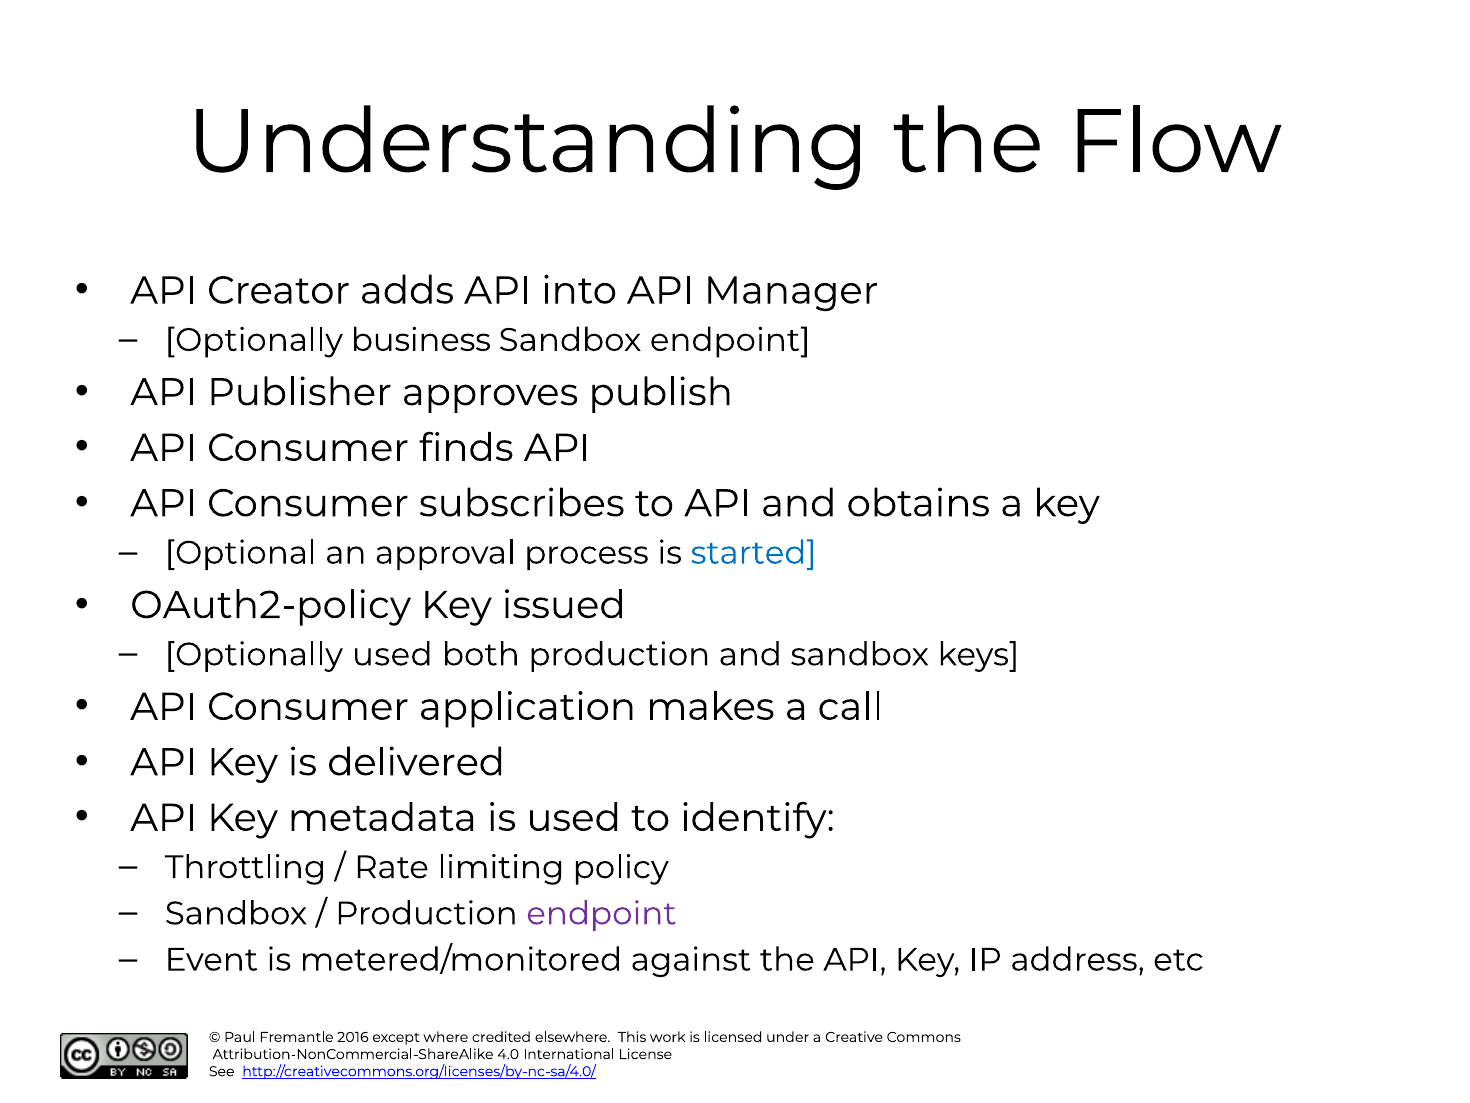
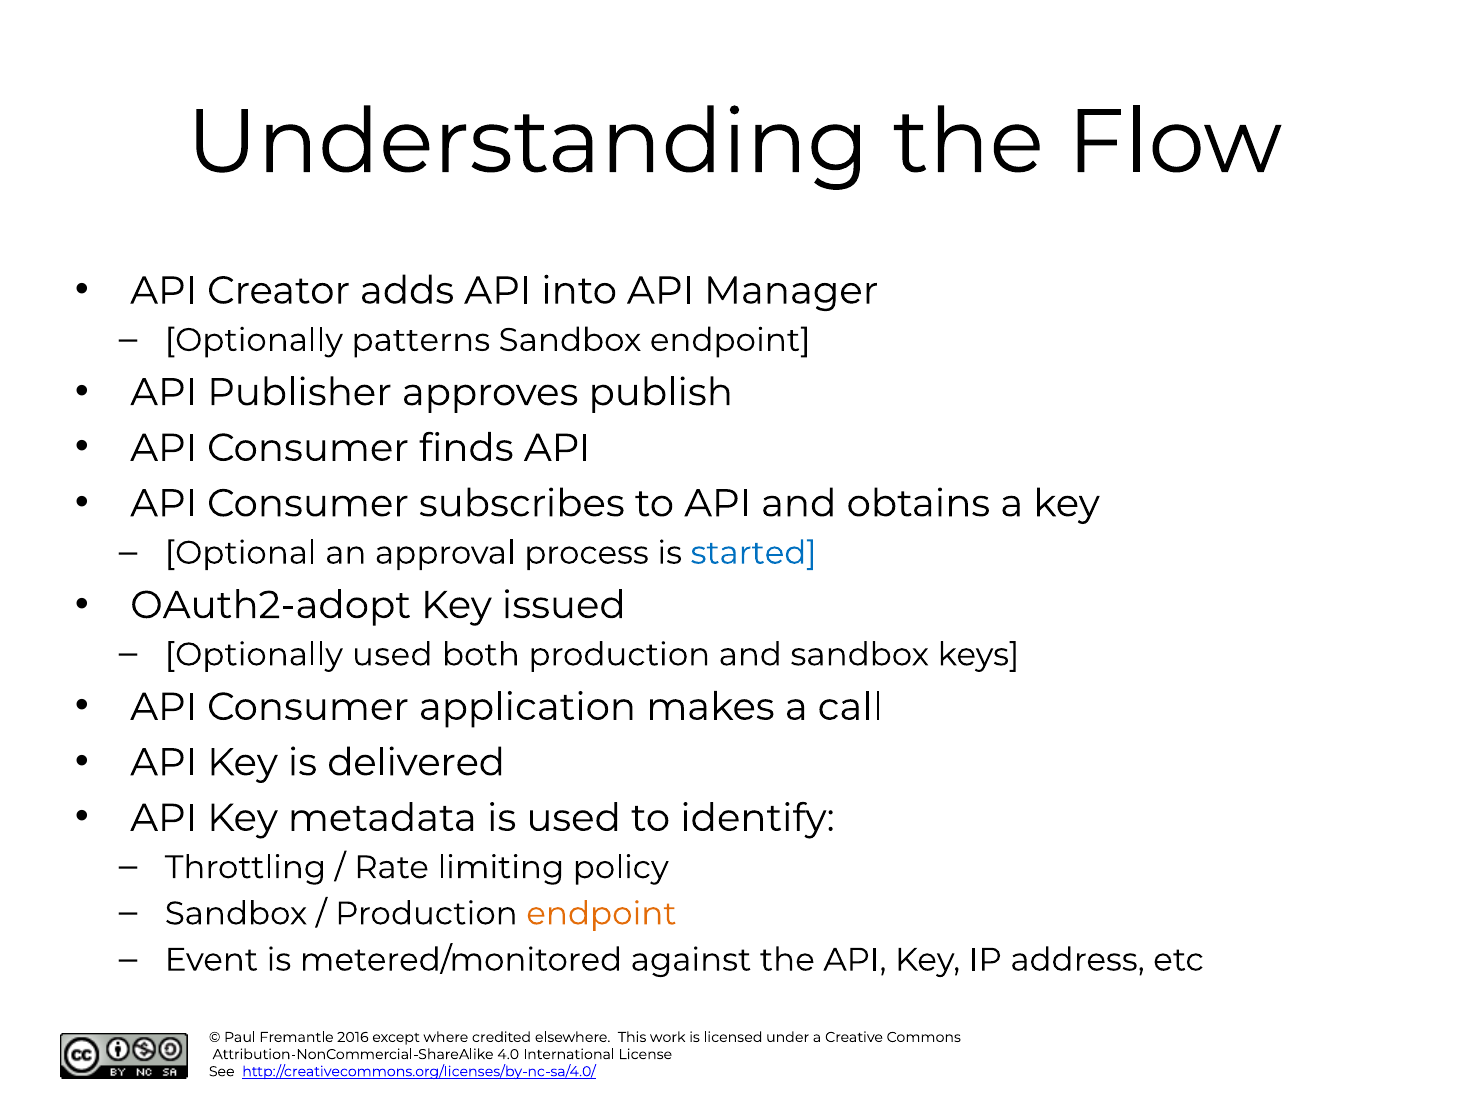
business: business -> patterns
OAuth2-policy: OAuth2-policy -> OAuth2-adopt
endpoint at (601, 913) colour: purple -> orange
